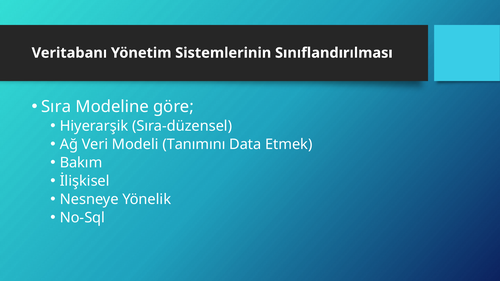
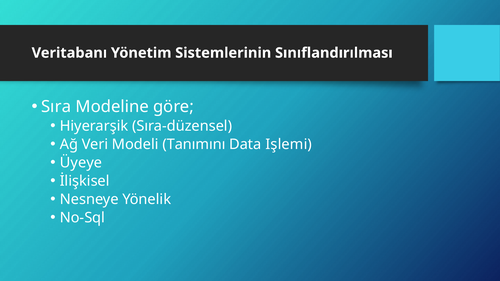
Etmek: Etmek -> Işlemi
Bakım: Bakım -> Üyeye
